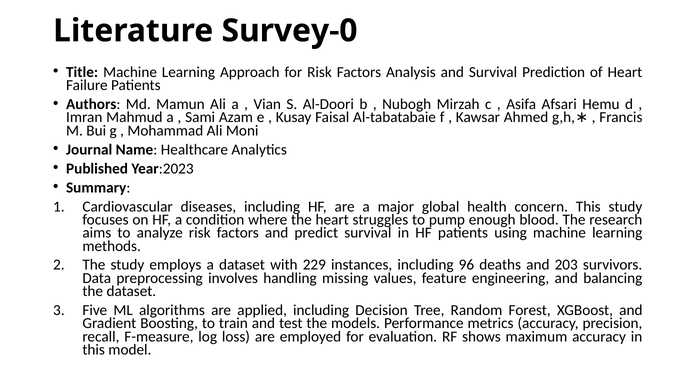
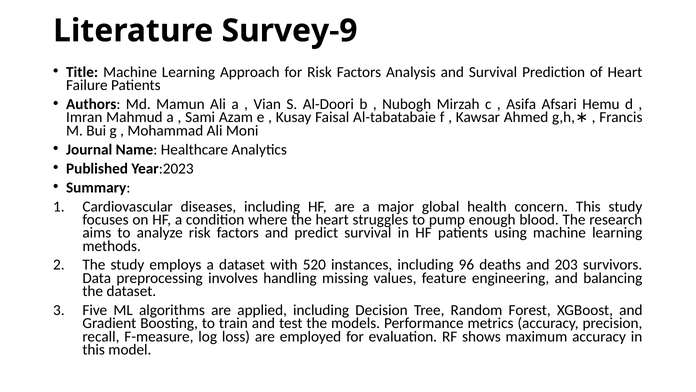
Survey-0: Survey-0 -> Survey-9
229: 229 -> 520
